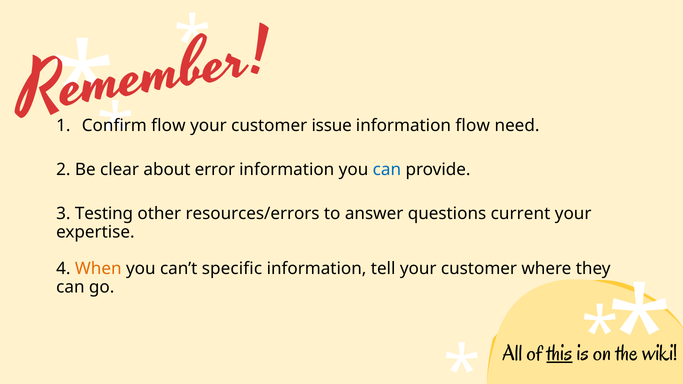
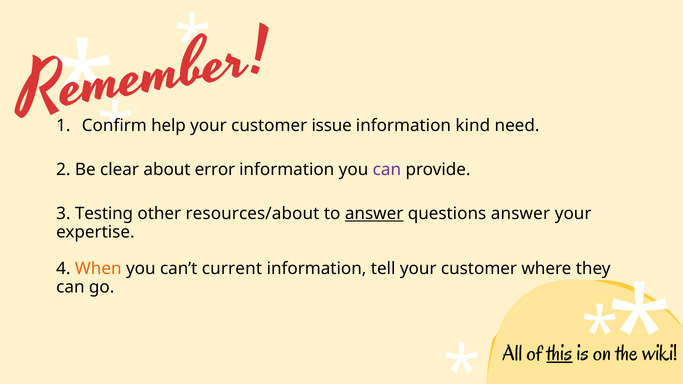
flow at (168, 126): flow -> help
information flow: flow -> kind
can at (387, 170) colour: blue -> purple
resources/errors: resources/errors -> resources/about
answer at (374, 214) underline: none -> present
questions current: current -> answer
specific: specific -> current
